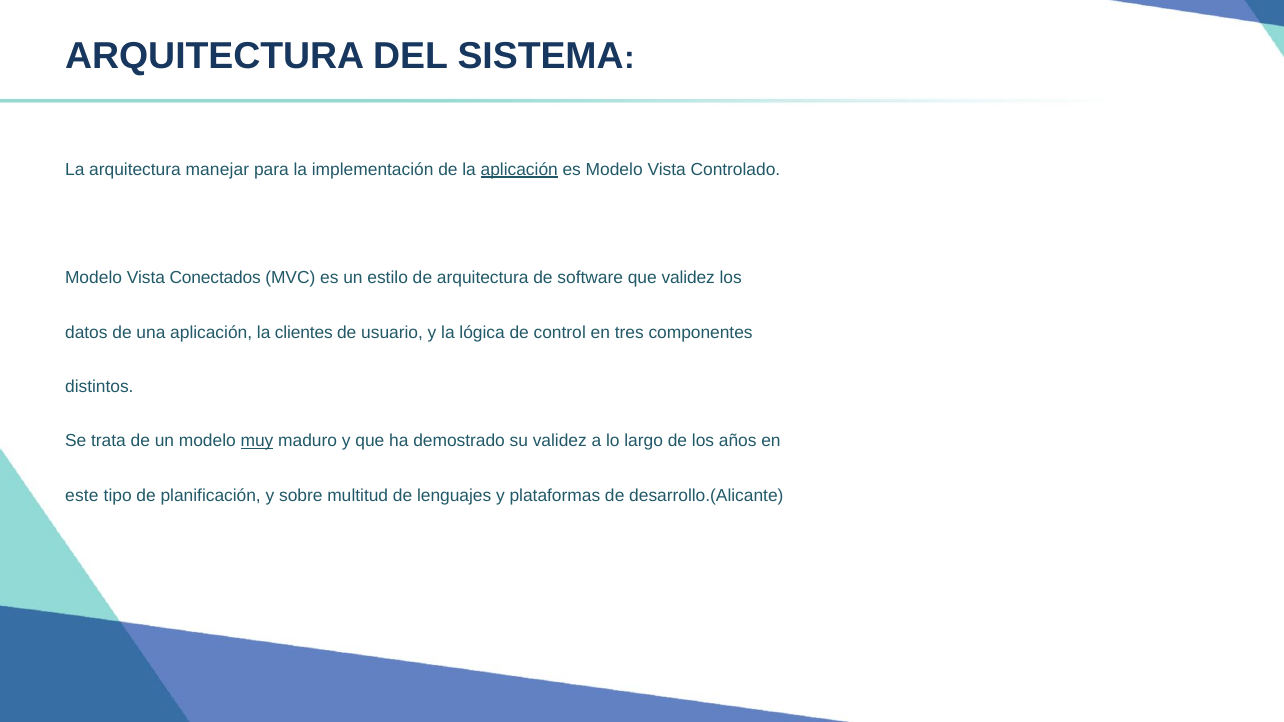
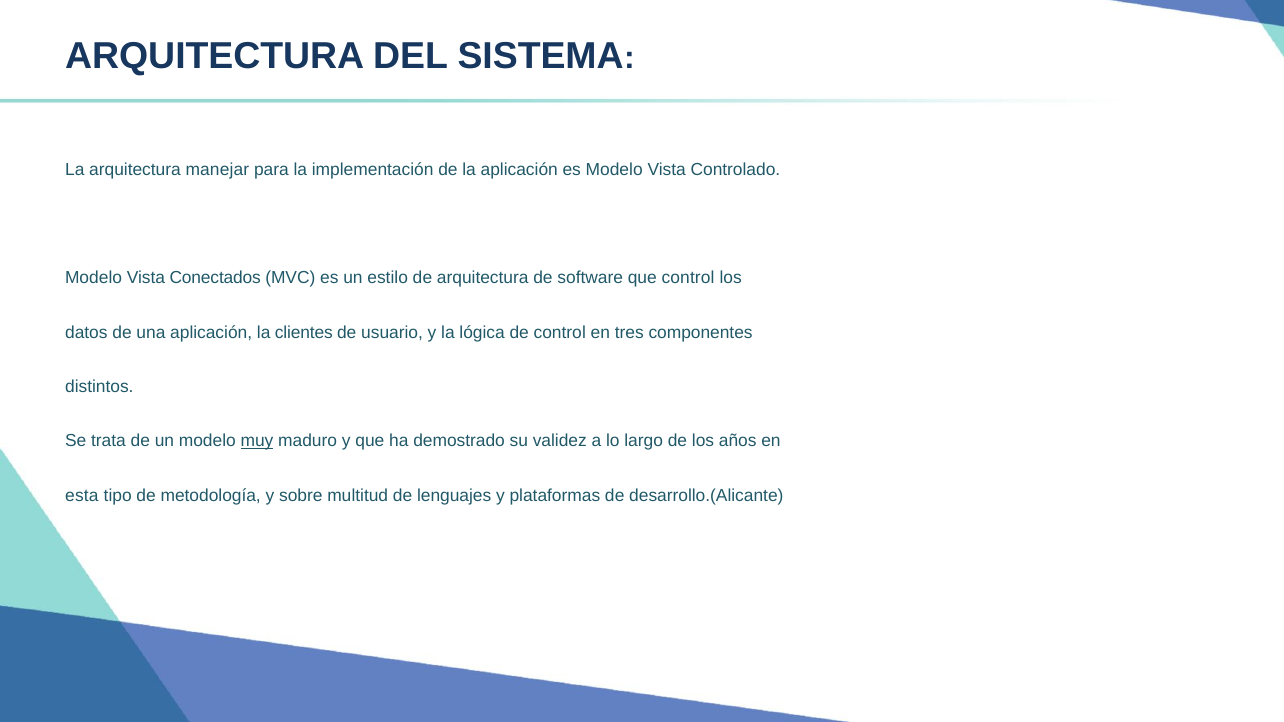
aplicación at (519, 170) underline: present -> none
que validez: validez -> control
este: este -> esta
planificación: planificación -> metodología
